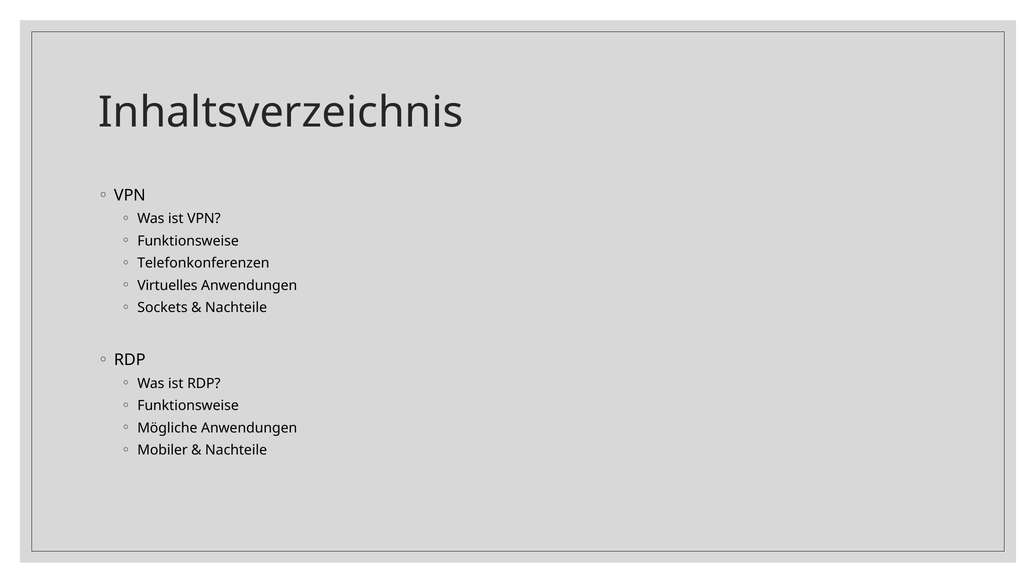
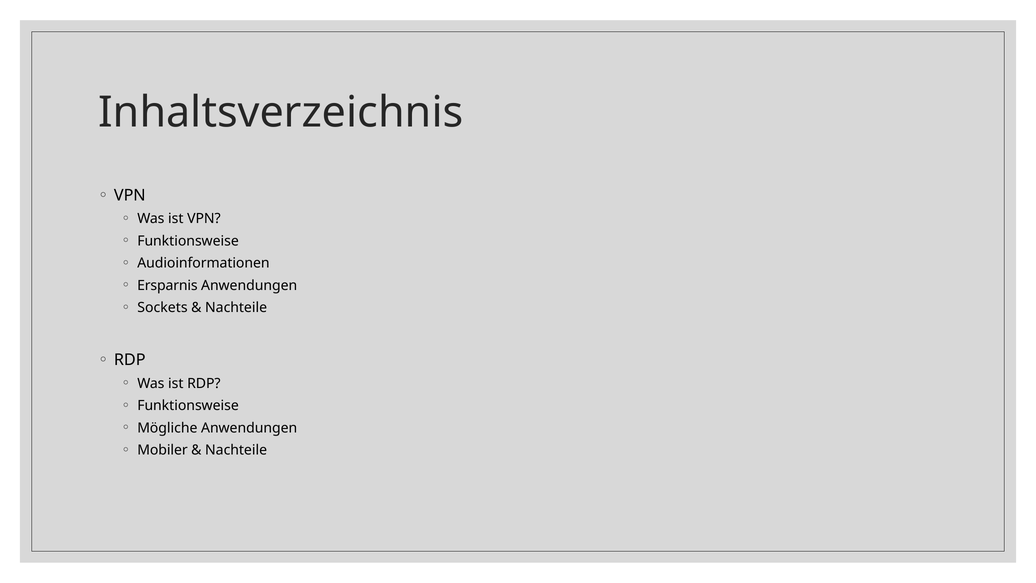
Telefonkonferenzen: Telefonkonferenzen -> Audioinformationen
Virtuelles: Virtuelles -> Ersparnis
